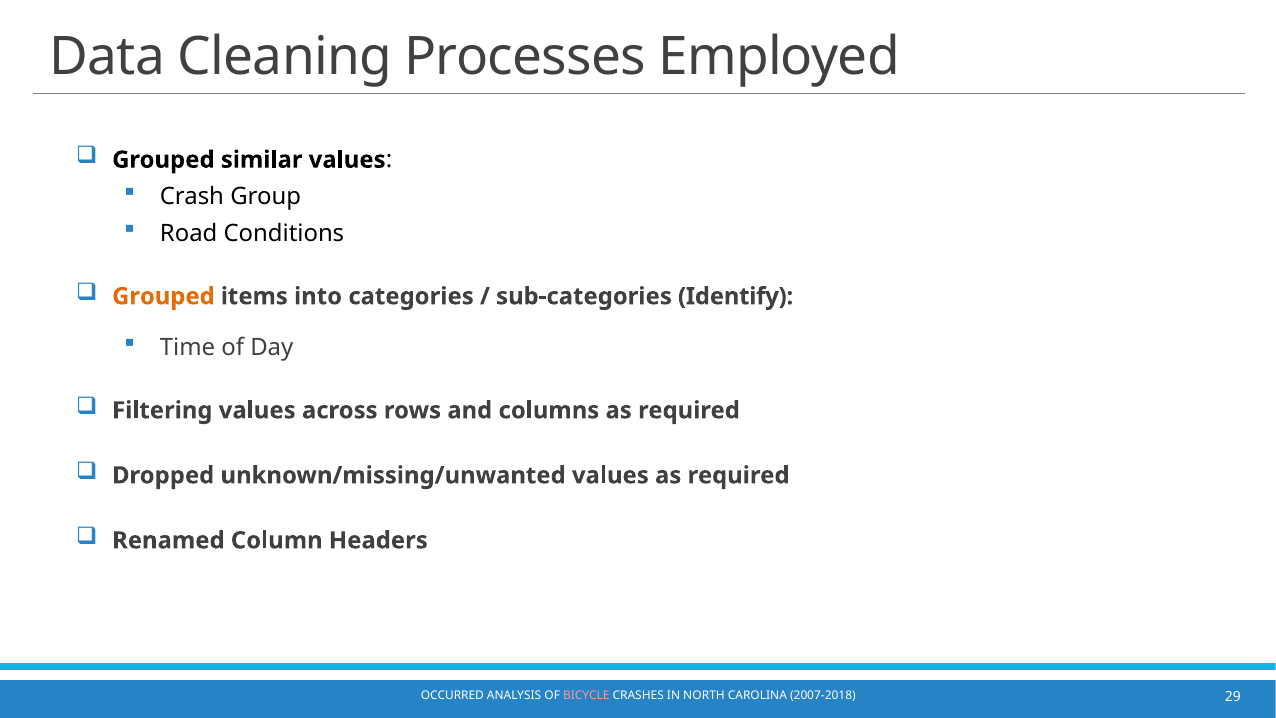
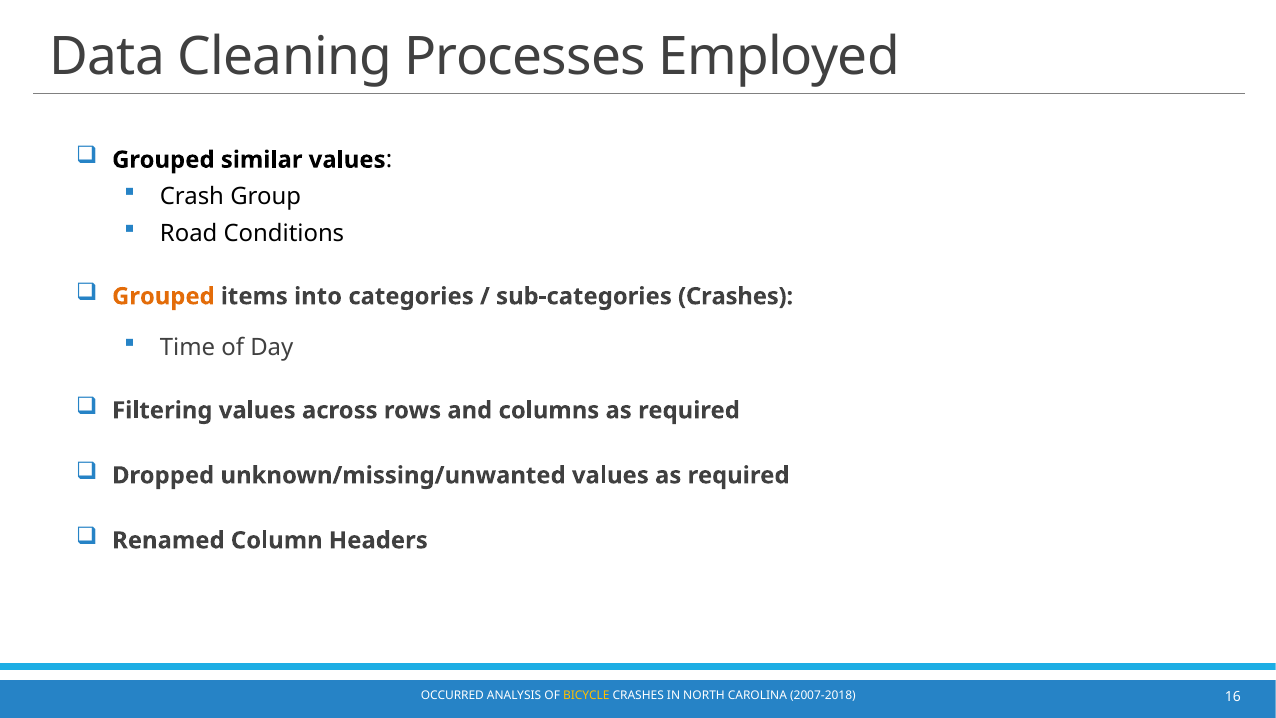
sub-categories Identify: Identify -> Crashes
BICYCLE colour: pink -> yellow
29: 29 -> 16
